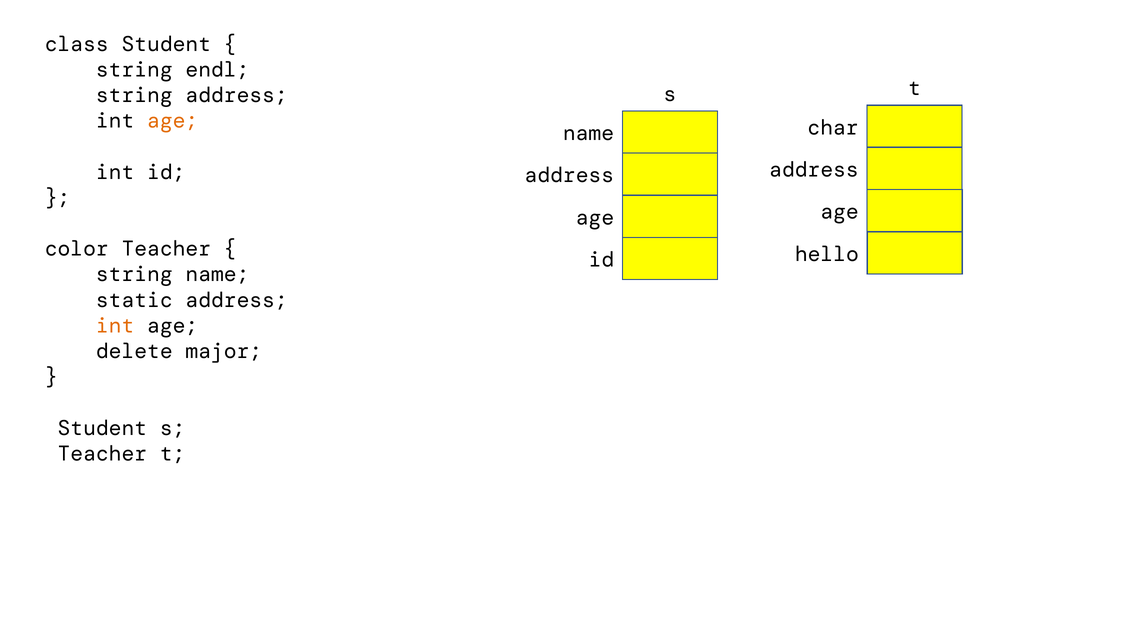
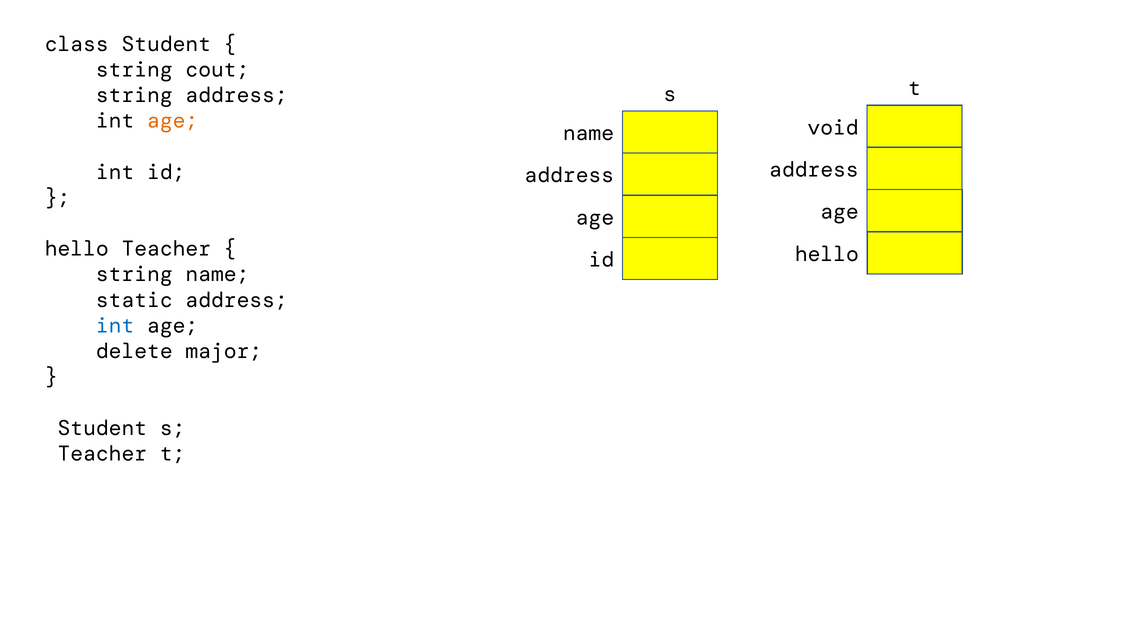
endl: endl -> cout
char: char -> void
color at (77, 249): color -> hello
int at (115, 325) colour: orange -> blue
